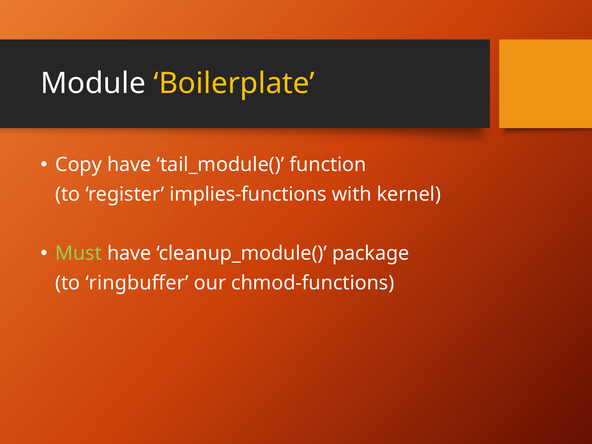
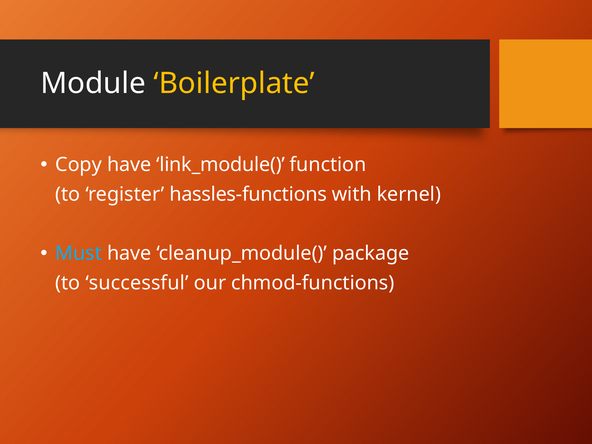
tail_module(: tail_module( -> link_module(
implies-functions: implies-functions -> hassles-functions
Must colour: light green -> light blue
ringbuffer: ringbuffer -> successful
